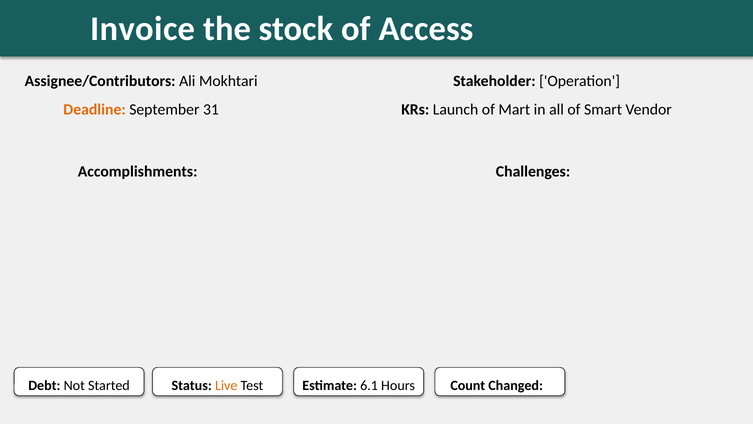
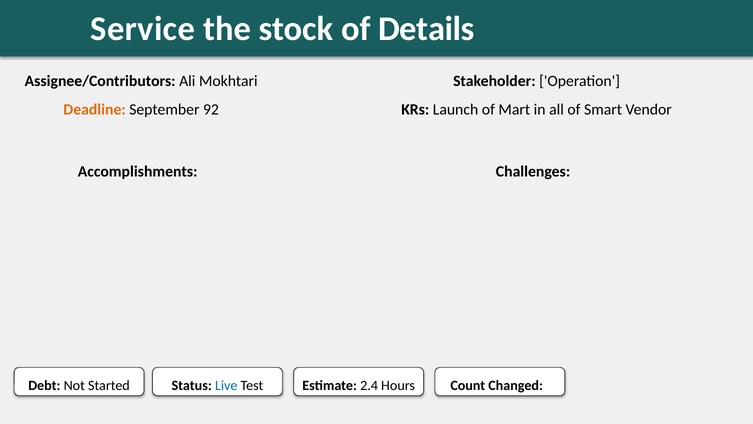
Invoice: Invoice -> Service
Access: Access -> Details
31: 31 -> 92
Live colour: orange -> blue
6.1: 6.1 -> 2.4
